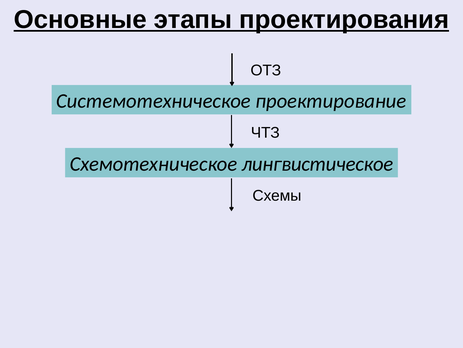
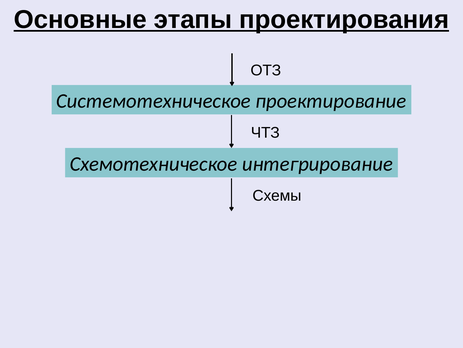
лингвистическое: лингвистическое -> интегрирование
